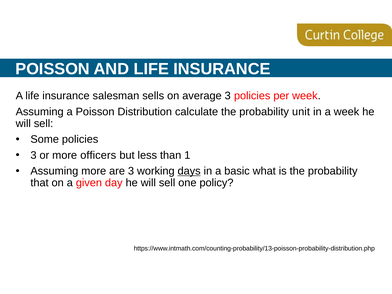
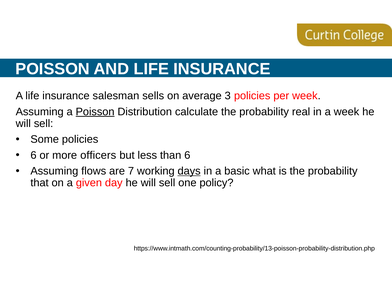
Poisson at (95, 112) underline: none -> present
unit: unit -> real
3 at (33, 155): 3 -> 6
than 1: 1 -> 6
Assuming more: more -> flows
are 3: 3 -> 7
